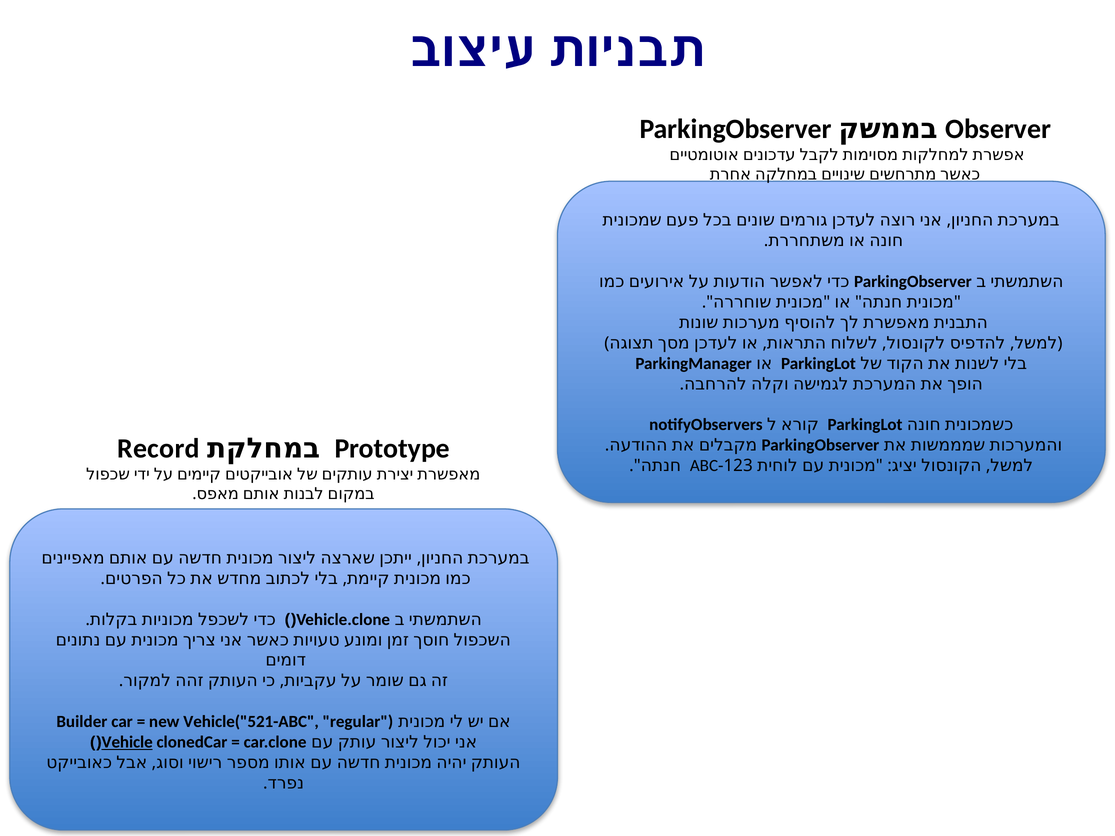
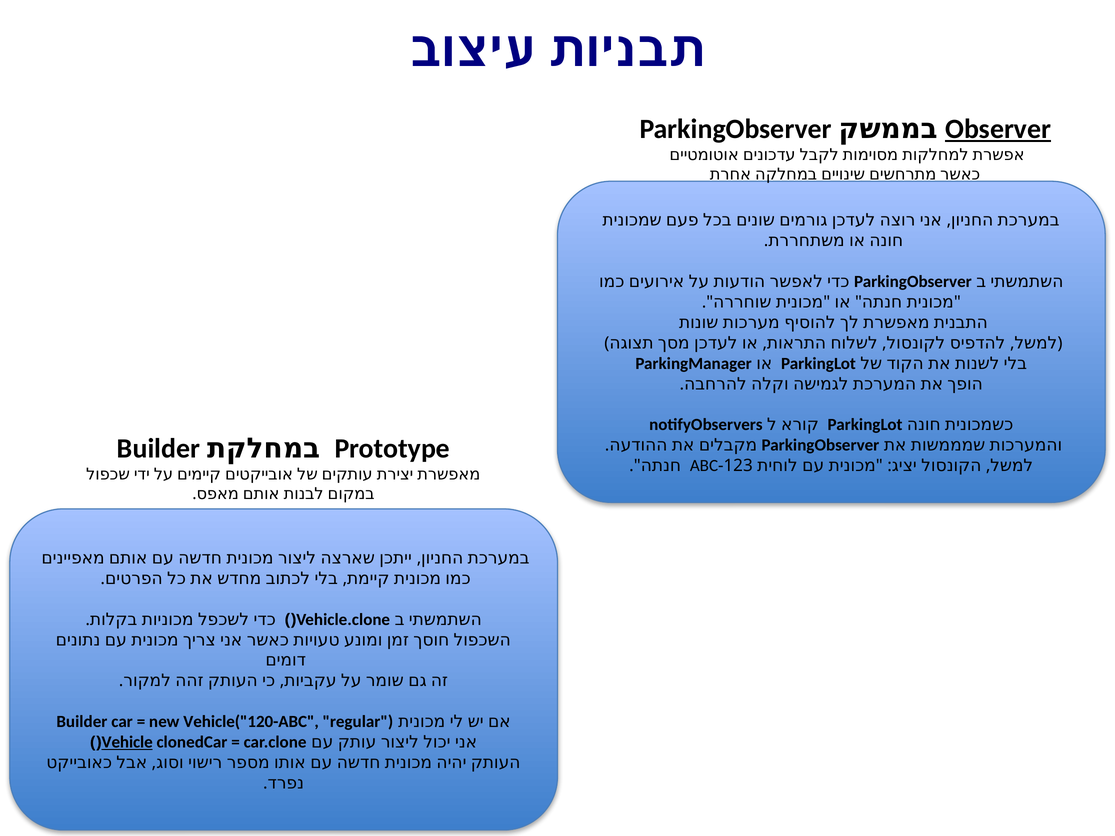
Observer underline: none -> present
Record at (158, 449): Record -> Builder
Vehicle("521-ABC: Vehicle("521-ABC -> Vehicle("120-ABC
